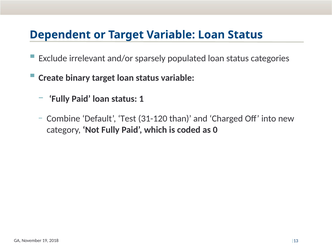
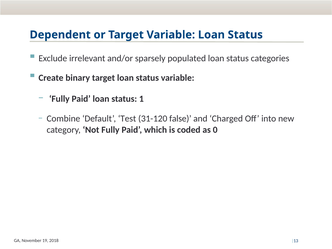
than: than -> false
